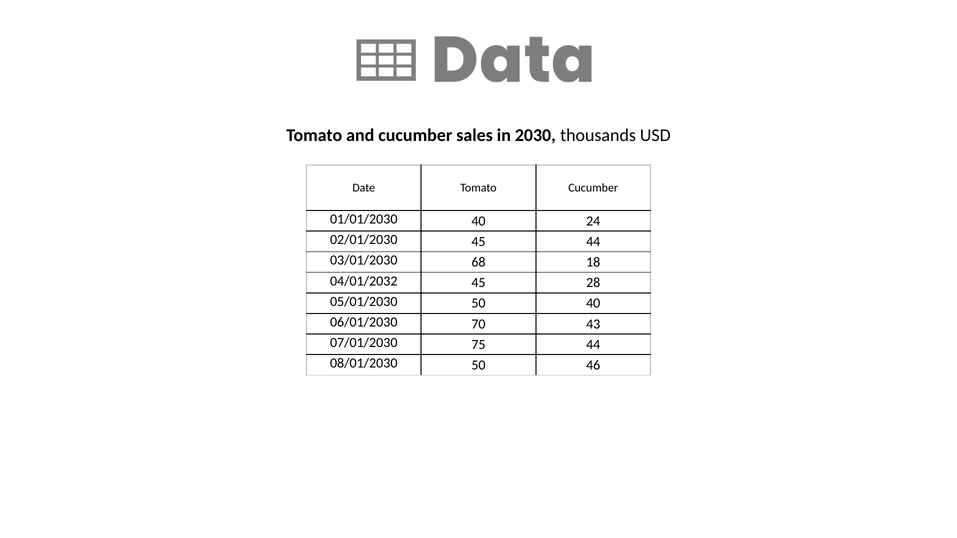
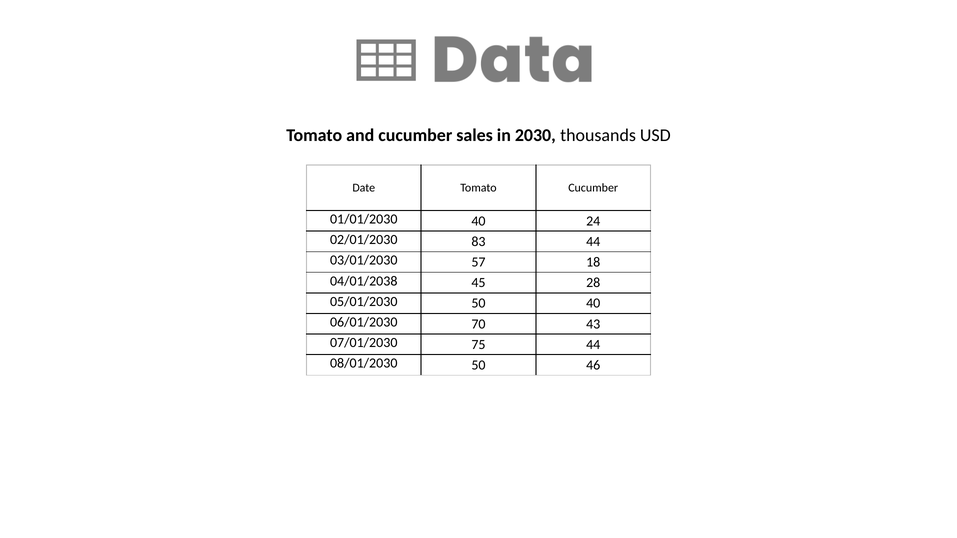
02/01/2030 45: 45 -> 83
68: 68 -> 57
04/01/2032: 04/01/2032 -> 04/01/2038
